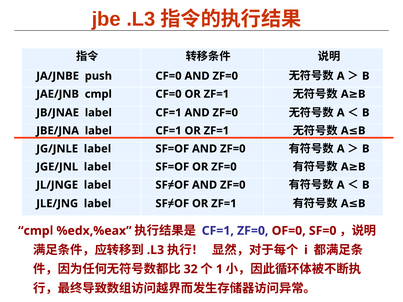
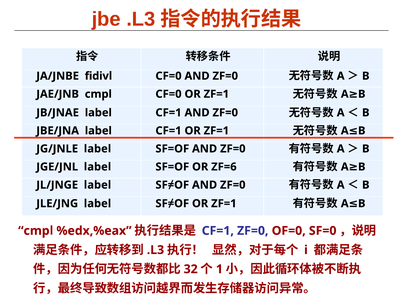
push: push -> fidivl
OR ZF=0: ZF=0 -> ZF=6
